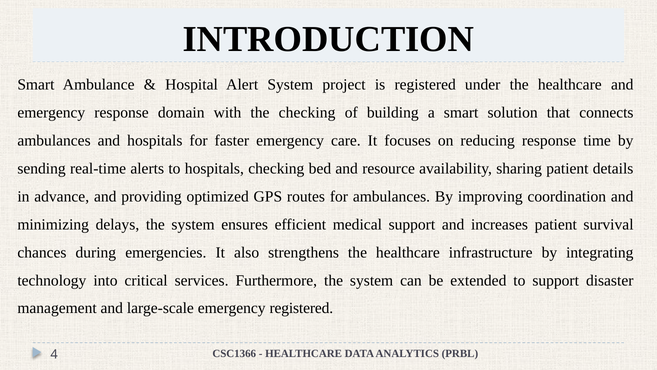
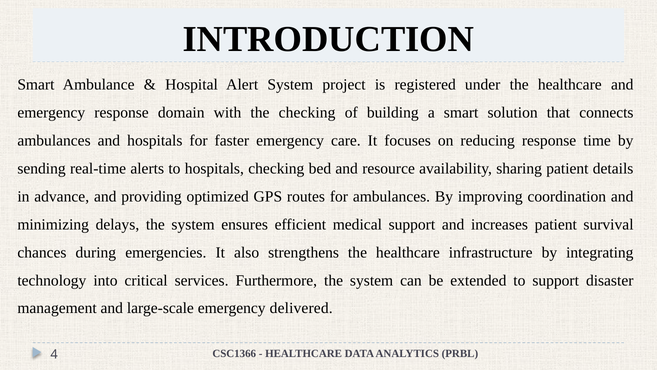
emergency registered: registered -> delivered
